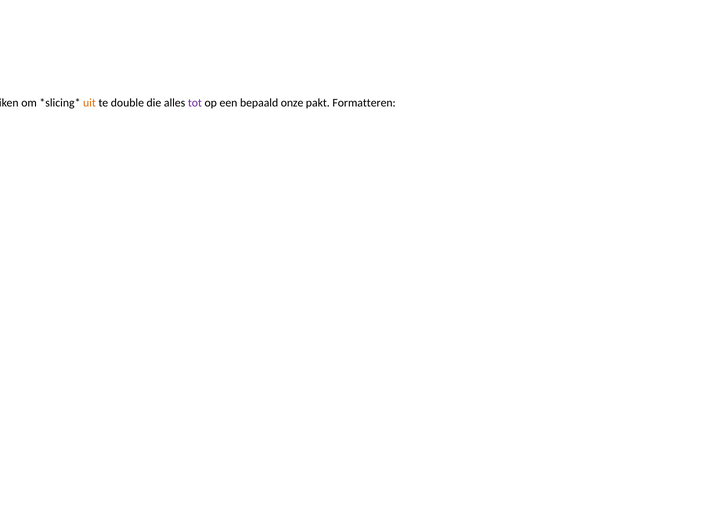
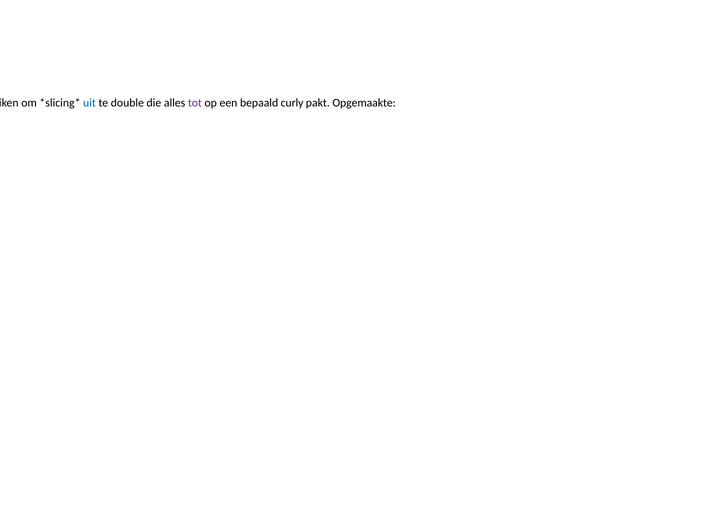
uit colour: orange -> blue
onze: onze -> curly
Formatteren: Formatteren -> Opgemaakte
